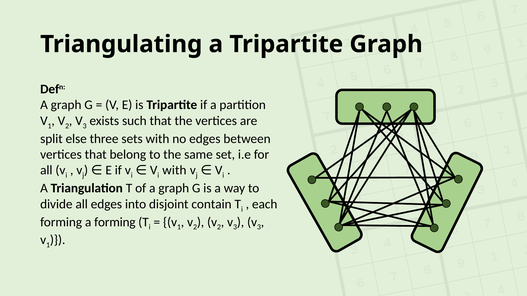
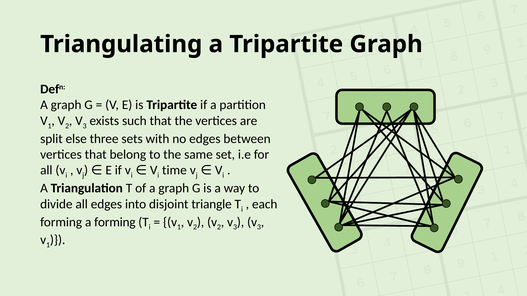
with at (174, 171): with -> time
contain: contain -> triangle
